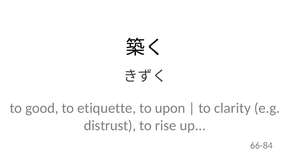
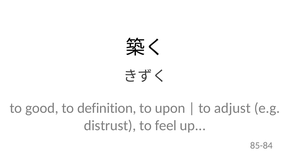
etiquette: etiquette -> definition
clarity: clarity -> adjust
rise: rise -> feel
66-84: 66-84 -> 85-84
